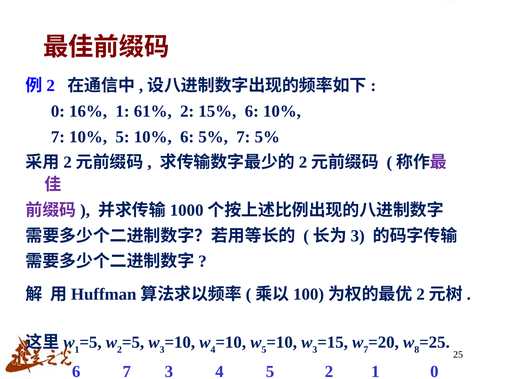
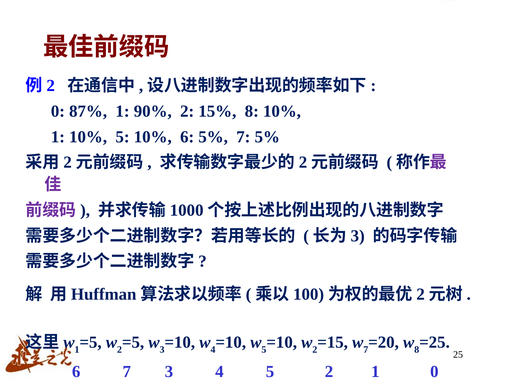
16%: 16% -> 87%
61%: 61% -> 90%
15% 6: 6 -> 8
7 at (58, 137): 7 -> 1
3 at (315, 350): 3 -> 2
